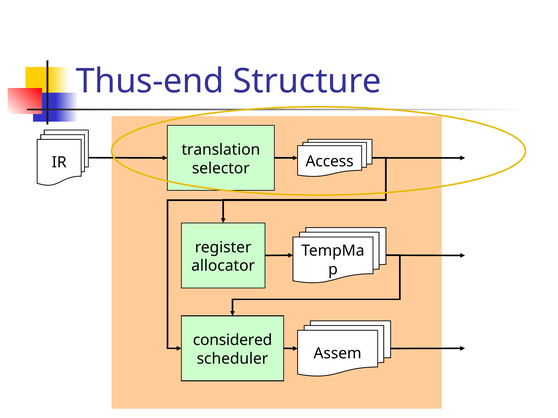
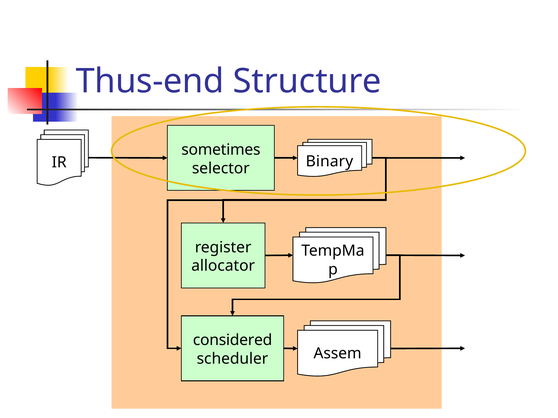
translation: translation -> sometimes
Access: Access -> Binary
